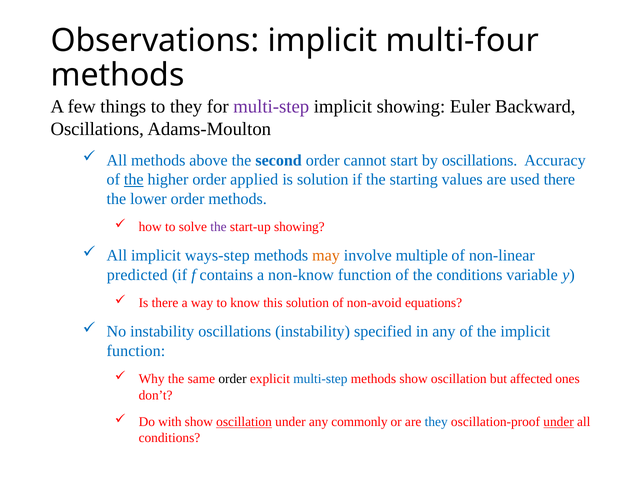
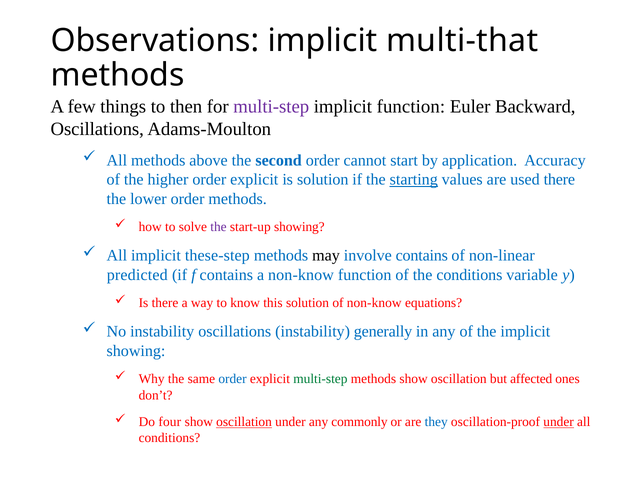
multi-four: multi-four -> multi-that
to they: they -> then
implicit showing: showing -> function
by oscillations: oscillations -> application
the at (134, 179) underline: present -> none
higher order applied: applied -> explicit
starting underline: none -> present
ways-step: ways-step -> these-step
may colour: orange -> black
involve multiple: multiple -> contains
of non-avoid: non-avoid -> non-know
specified: specified -> generally
function at (136, 351): function -> showing
order at (233, 379) colour: black -> blue
multi-step at (320, 379) colour: blue -> green
with: with -> four
